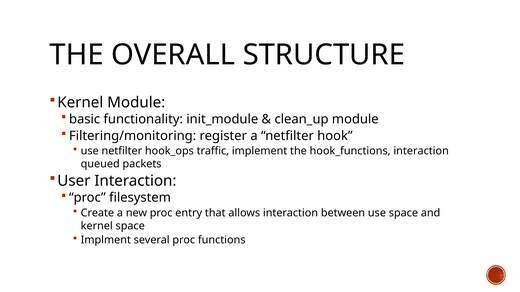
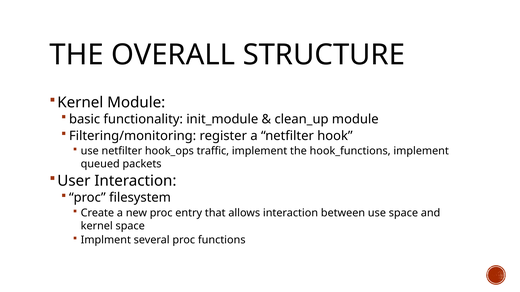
hook_functions interaction: interaction -> implement
